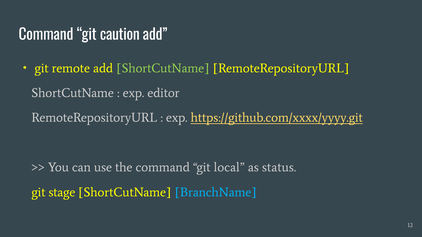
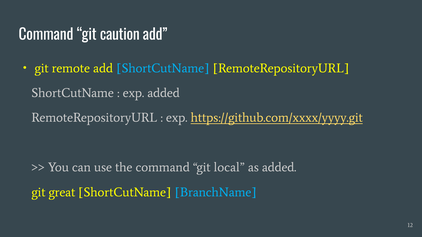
ShortCutName at (163, 68) colour: light green -> light blue
exp editor: editor -> added
as status: status -> added
stage: stage -> great
